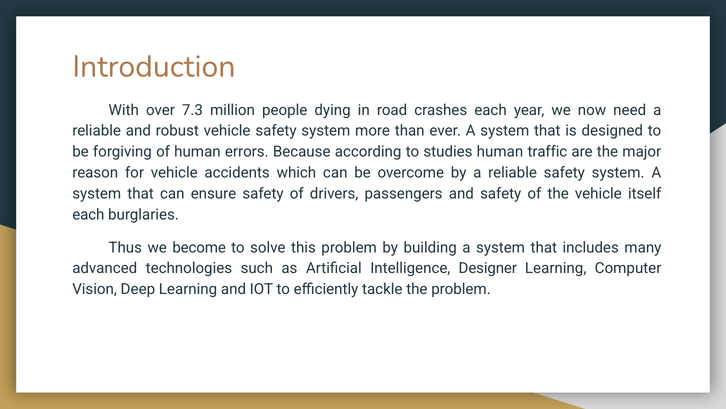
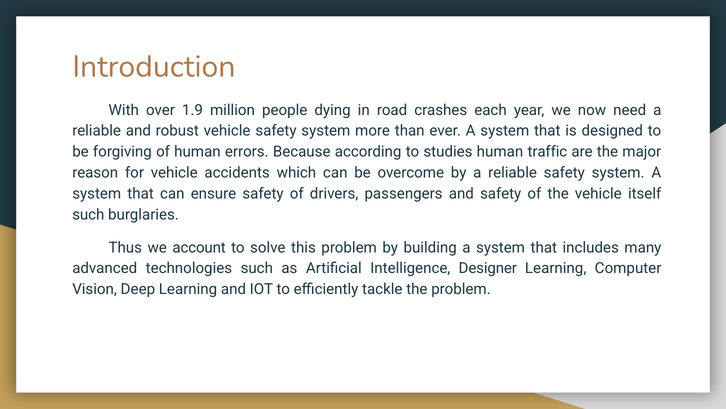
7.3: 7.3 -> 1.9
each at (88, 214): each -> such
become: become -> account
